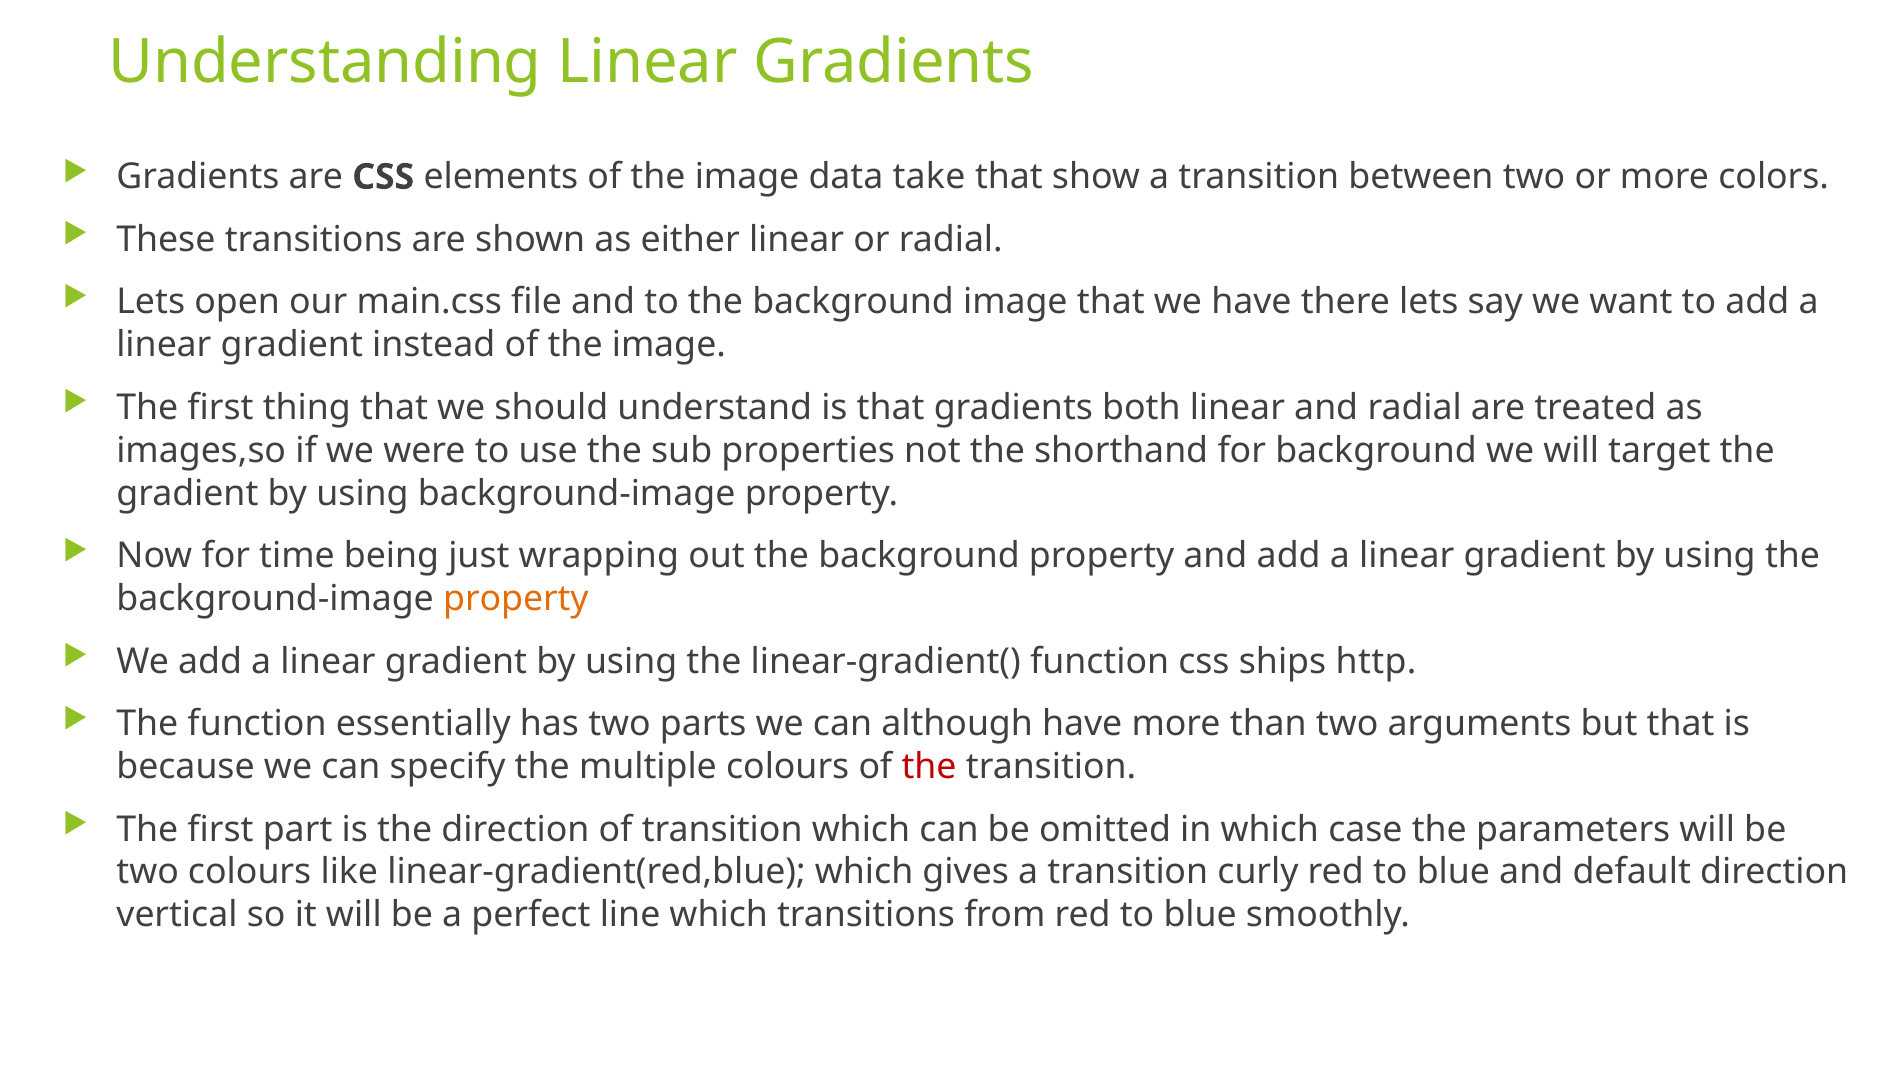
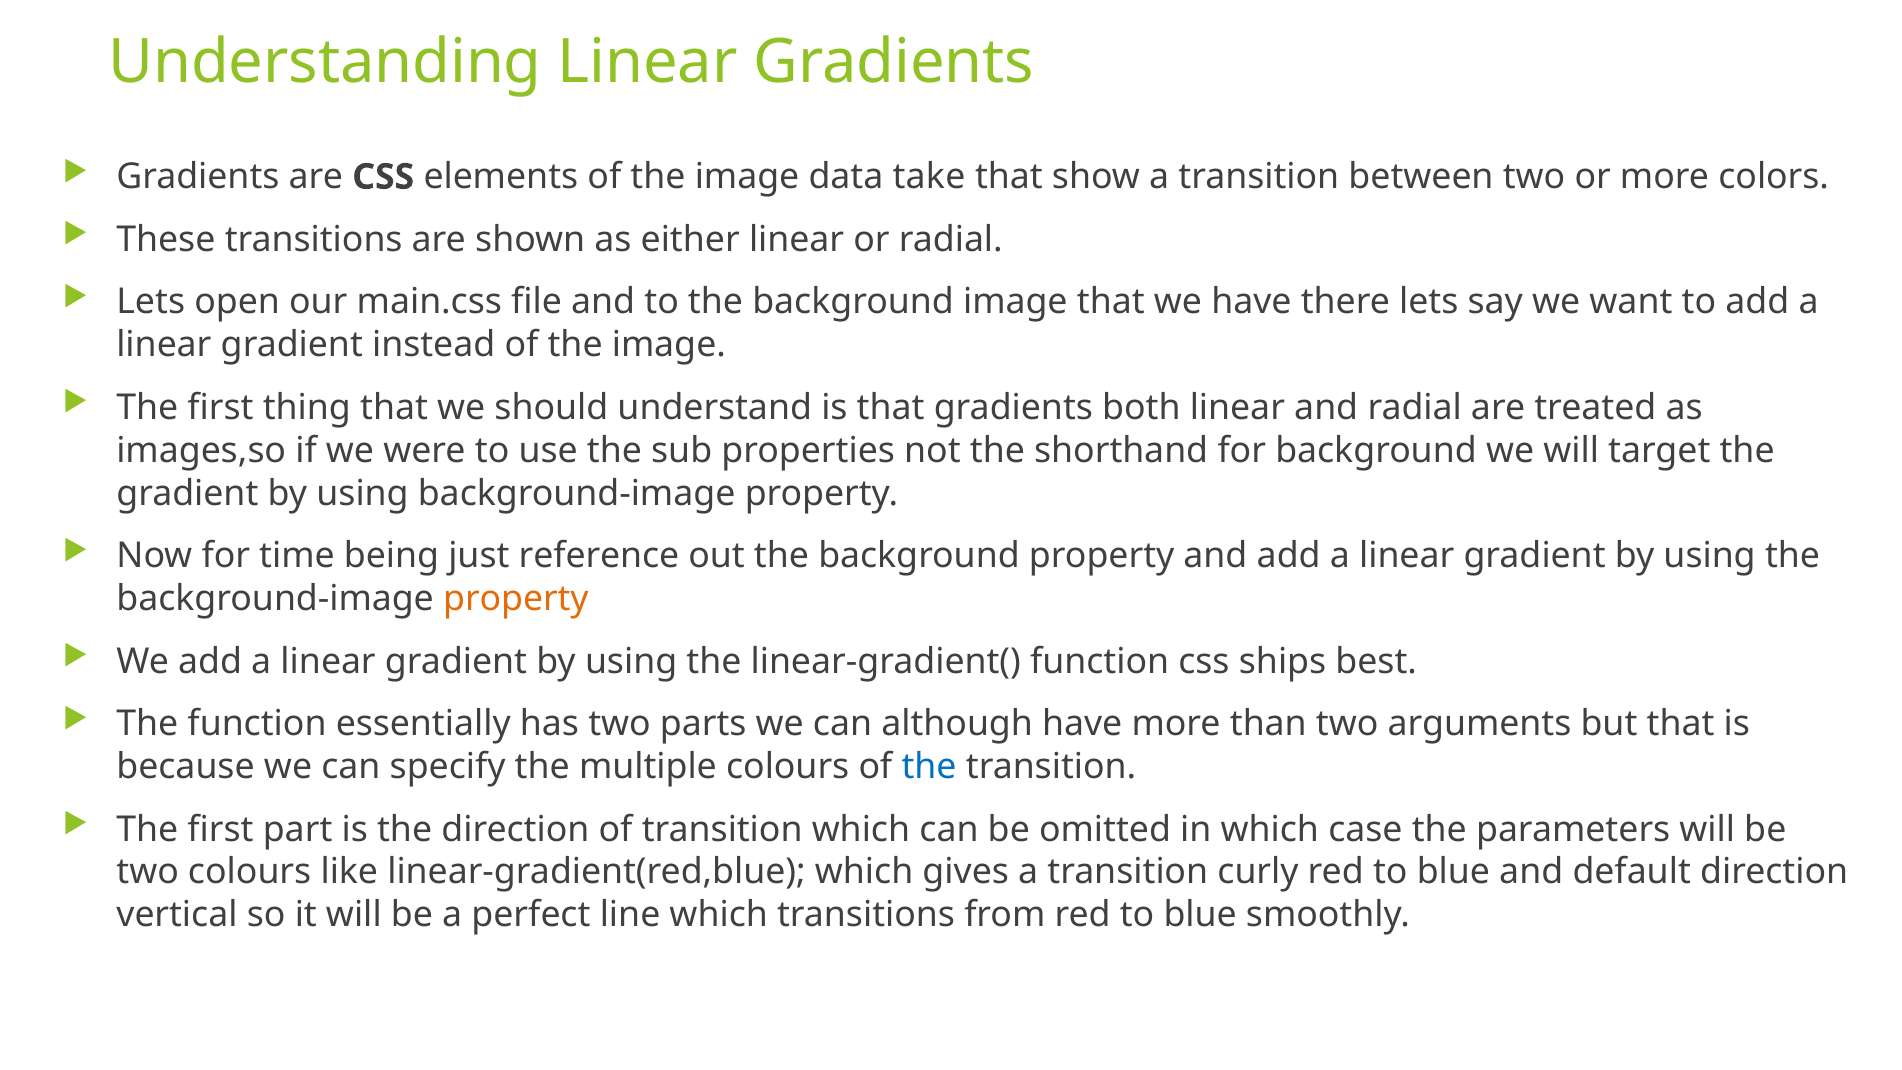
wrapping: wrapping -> reference
http: http -> best
the at (929, 767) colour: red -> blue
